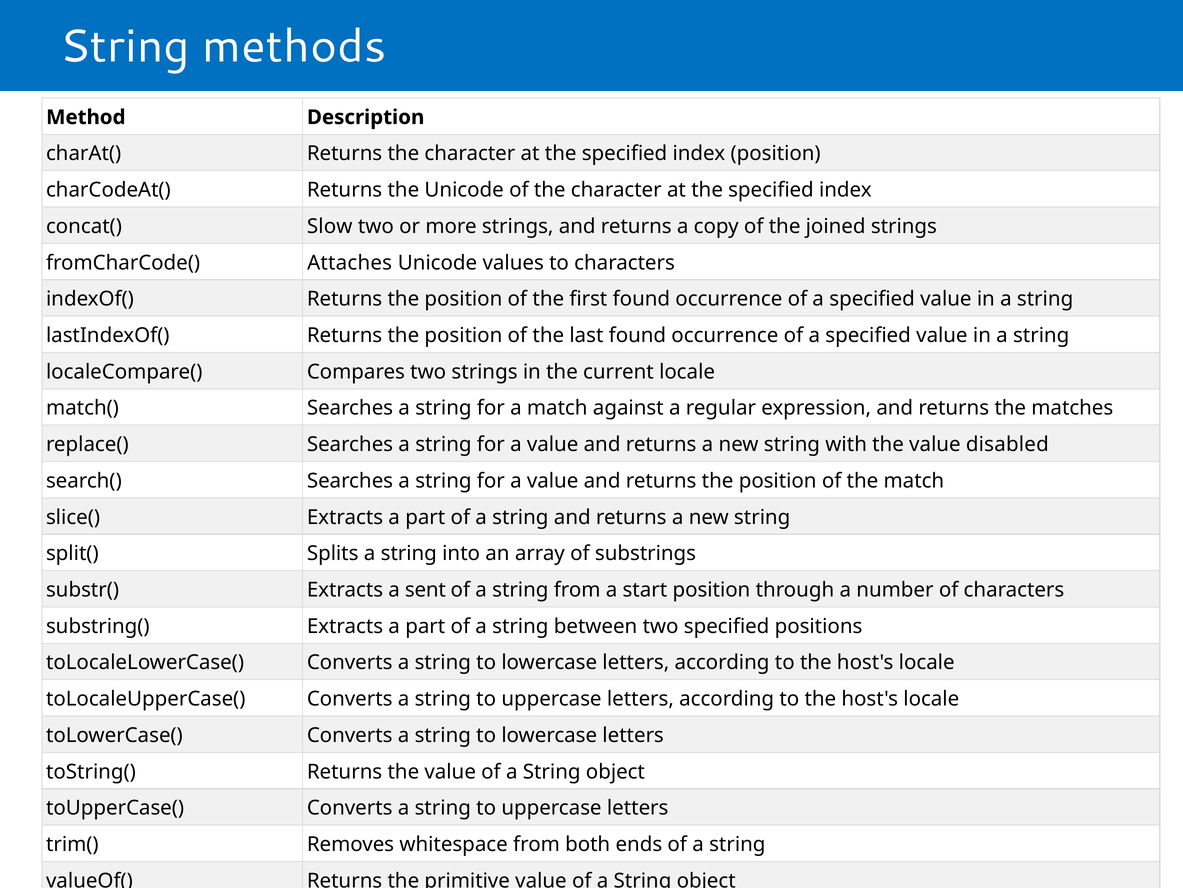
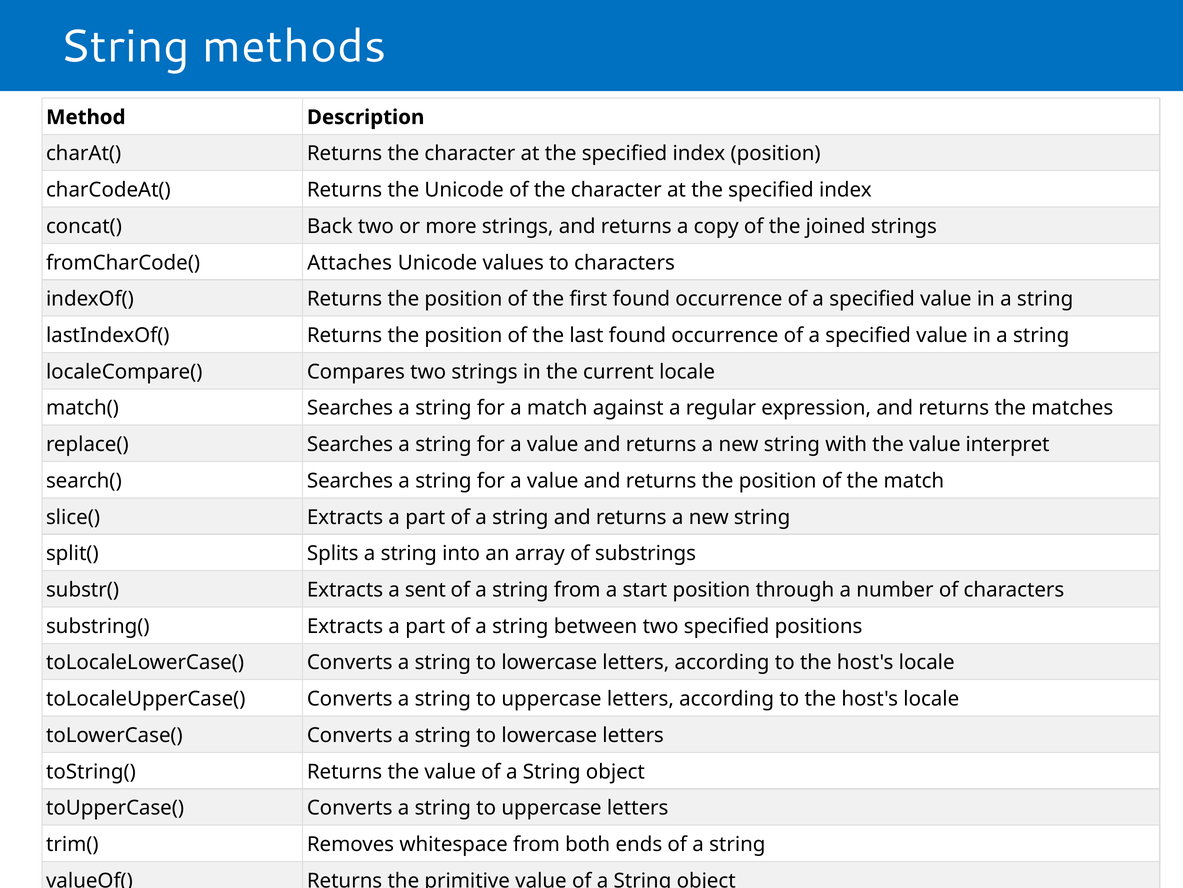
Slow: Slow -> Back
disabled: disabled -> interpret
